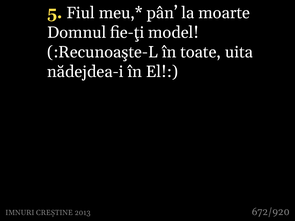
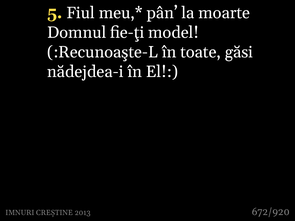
uita: uita -> găsi
